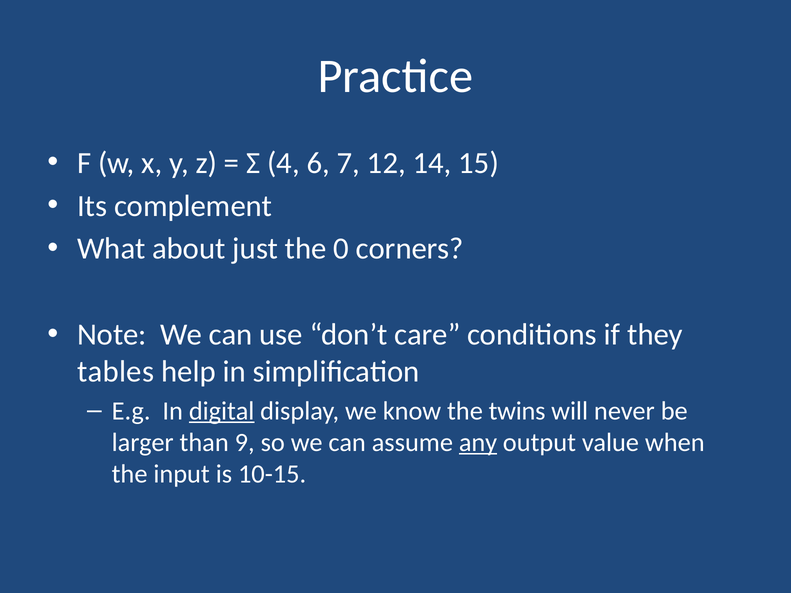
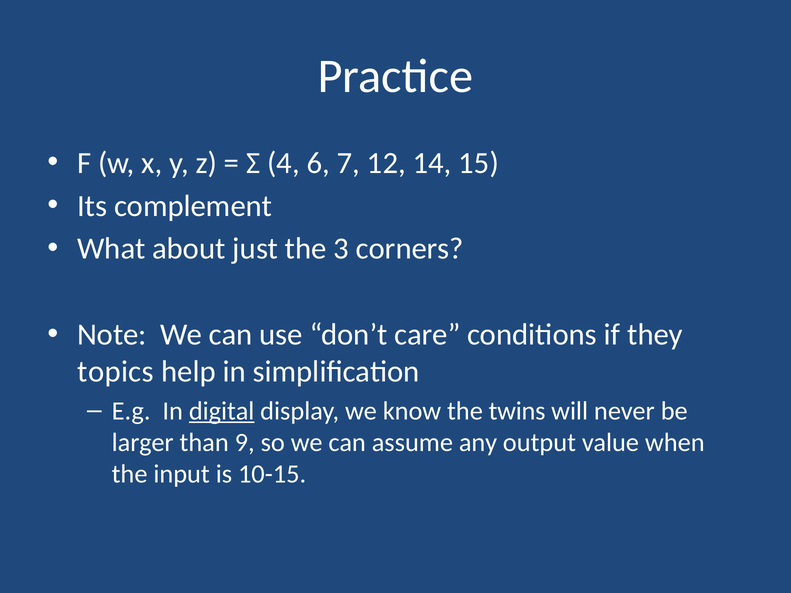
0: 0 -> 3
tables: tables -> topics
any underline: present -> none
